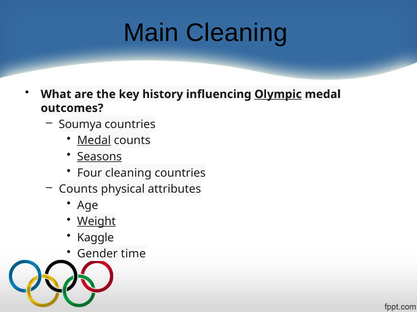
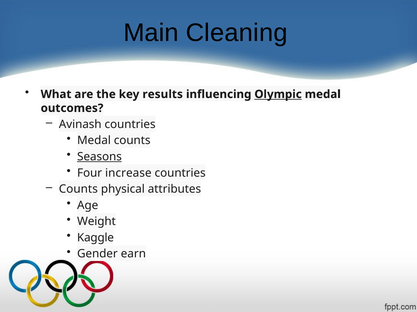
history: history -> results
Soumya: Soumya -> Avinash
Medal at (94, 141) underline: present -> none
Four cleaning: cleaning -> increase
Weight underline: present -> none
time: time -> earn
